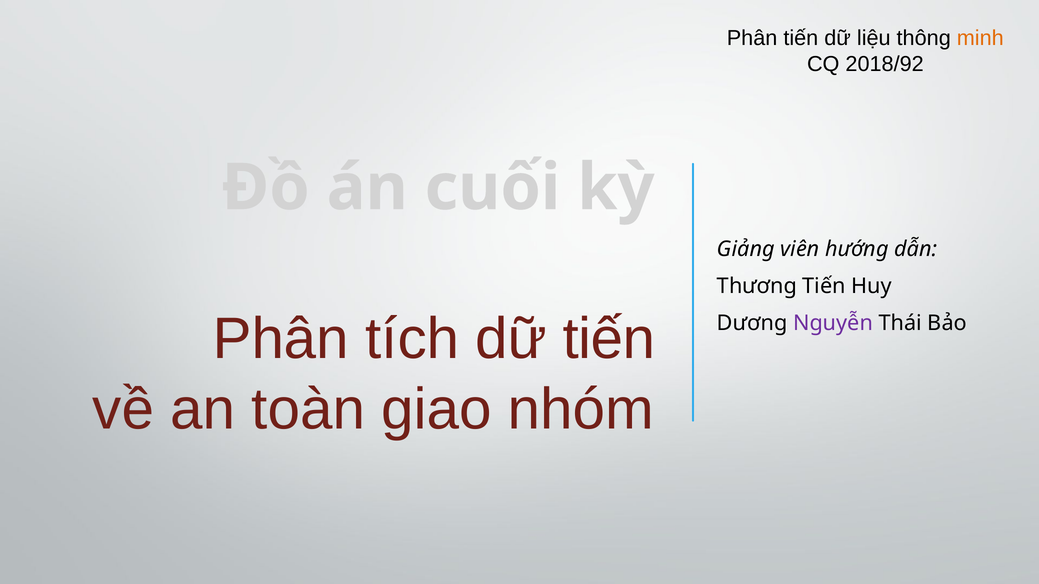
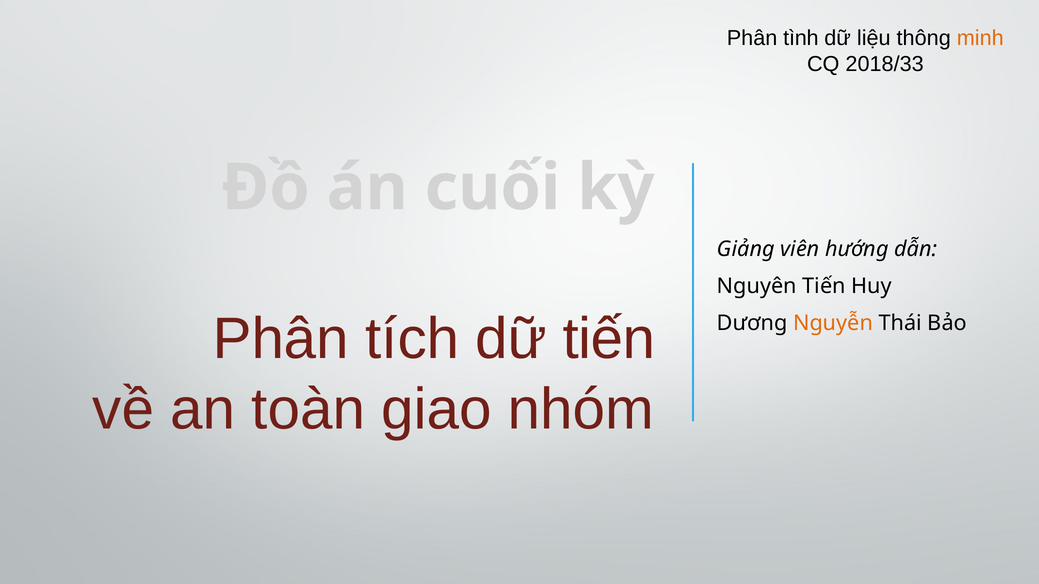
Phân tiến: tiến -> tình
2018/92: 2018/92 -> 2018/33
Thương: Thương -> Nguyên
Nguyễn colour: purple -> orange
